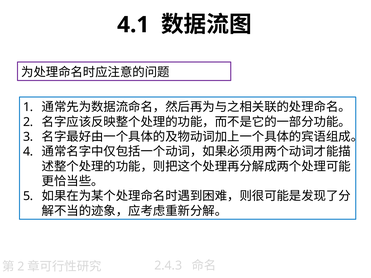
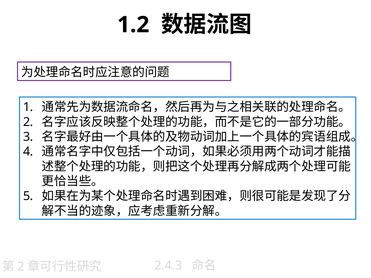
4.1: 4.1 -> 1.2
